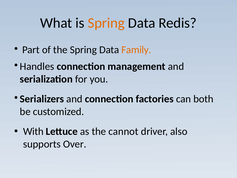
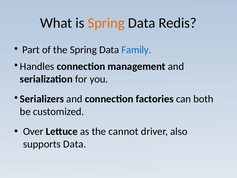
Family colour: orange -> blue
With: With -> Over
supports Over: Over -> Data
